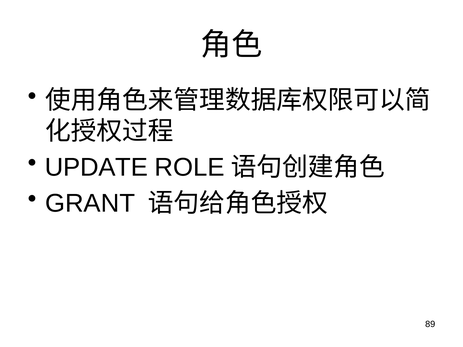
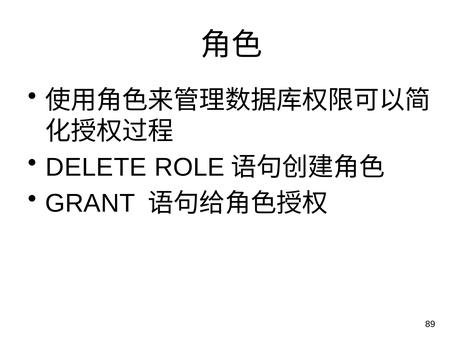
UPDATE: UPDATE -> DELETE
